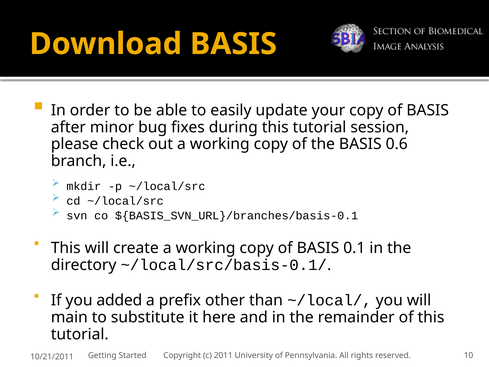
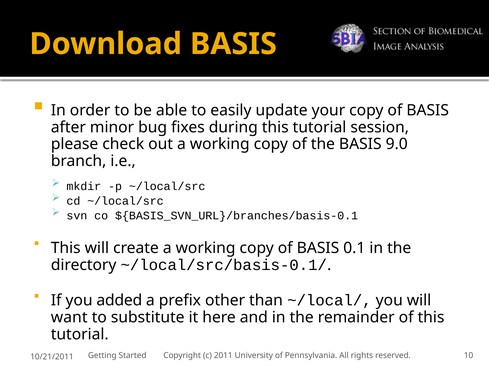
0.6: 0.6 -> 9.0
main: main -> want
